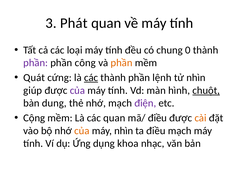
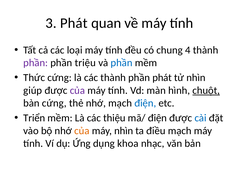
0: 0 -> 4
công: công -> triệu
phần at (122, 63) colour: orange -> blue
Quát: Quát -> Thức
các at (91, 78) underline: present -> none
phần lệnh: lệnh -> phát
bàn dung: dung -> cứng
điện at (145, 103) colour: purple -> blue
Cộng: Cộng -> Triển
các quan: quan -> thiệu
mã/ điều: điều -> điện
cài colour: orange -> blue
